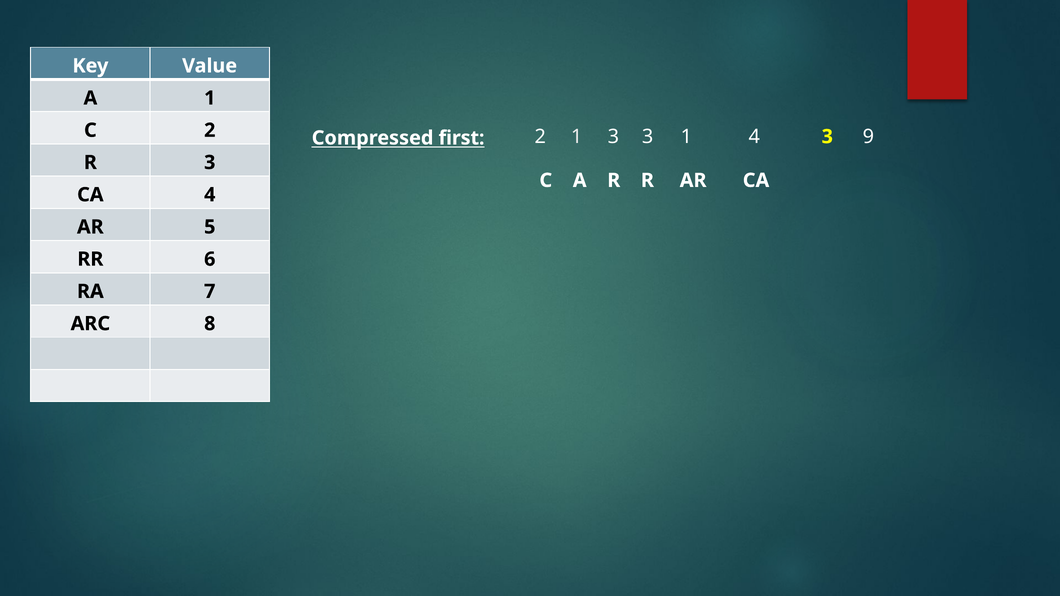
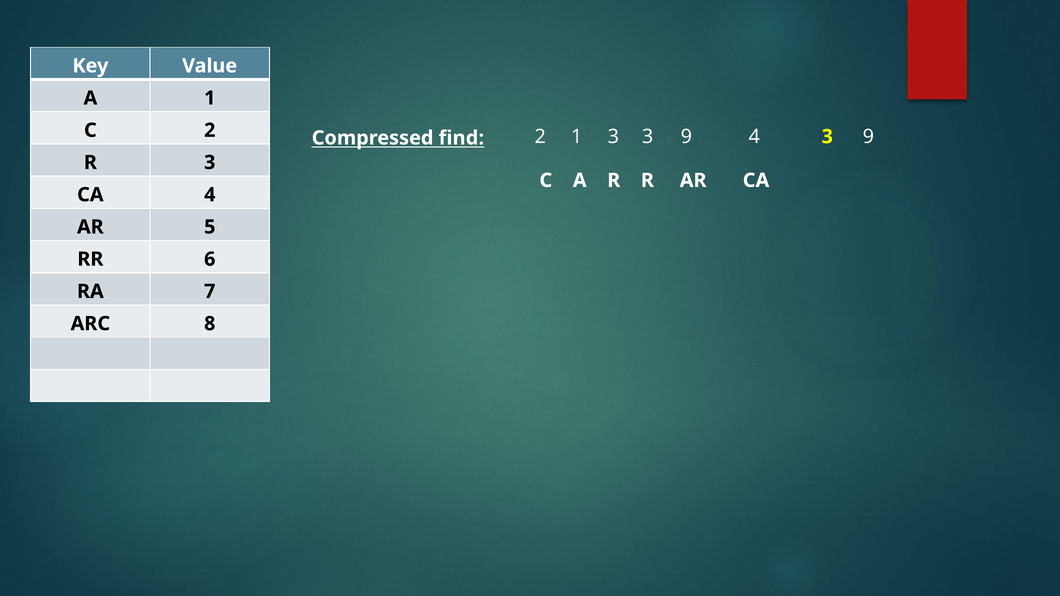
3 3 1: 1 -> 9
first: first -> find
